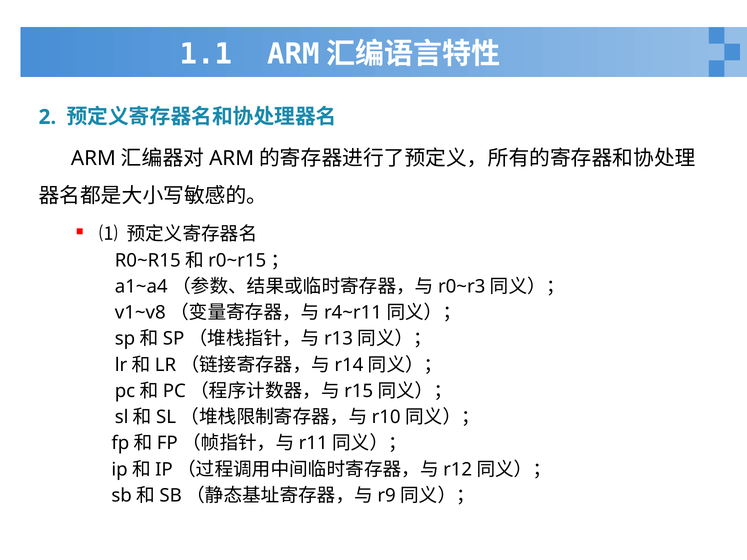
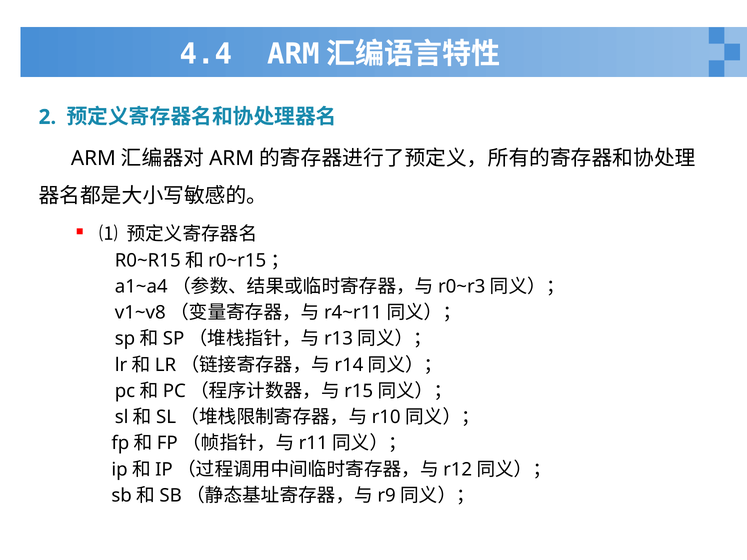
1.1: 1.1 -> 4.4
